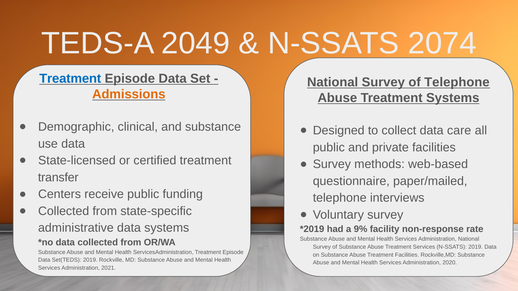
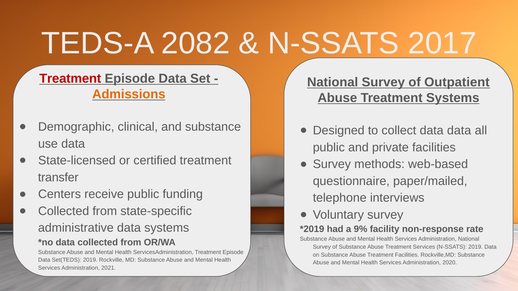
2049: 2049 -> 2082
2074: 2074 -> 2017
Treatment at (70, 79) colour: blue -> red
of Telephone: Telephone -> Outpatient
data care: care -> data
